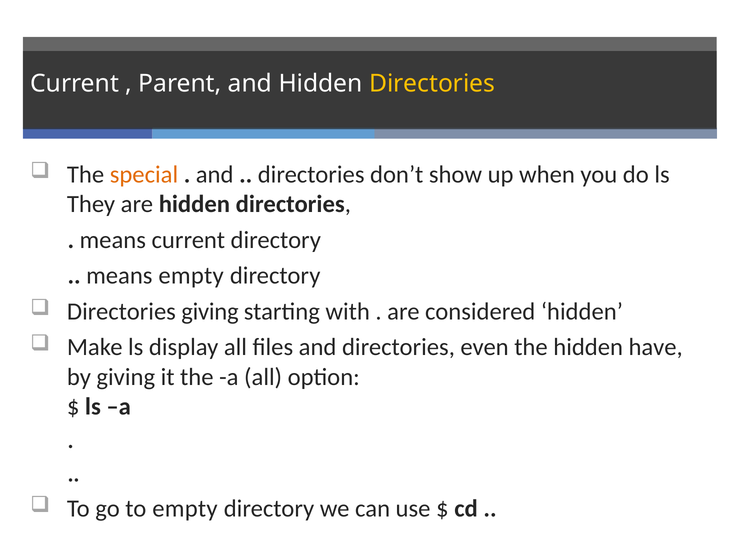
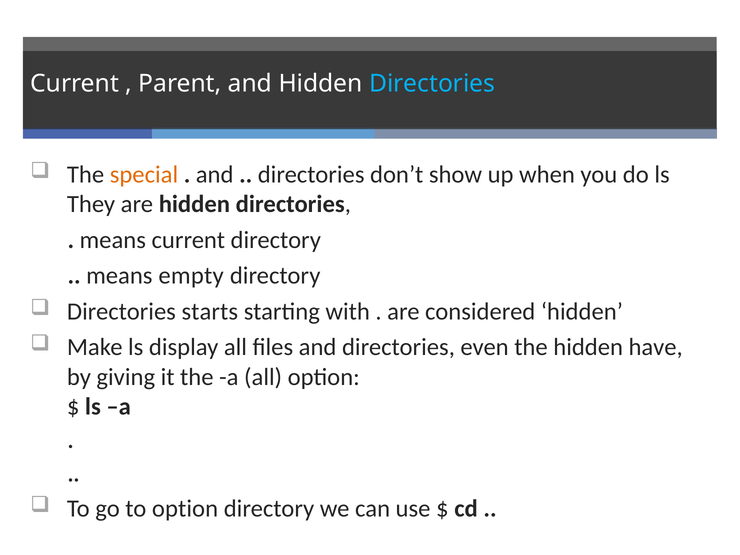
Directories at (432, 84) colour: yellow -> light blue
Directories giving: giving -> starts
to empty: empty -> option
